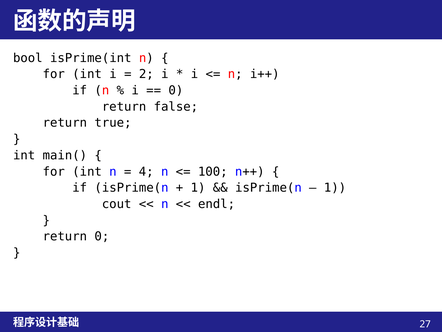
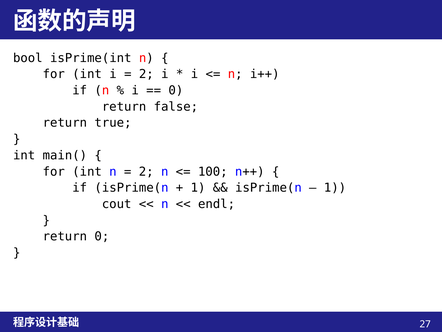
4 at (146, 171): 4 -> 2
